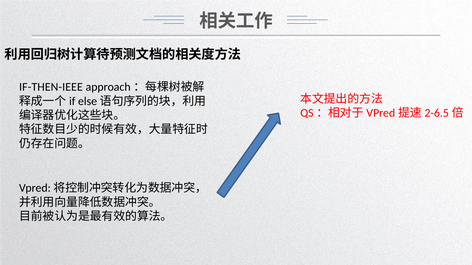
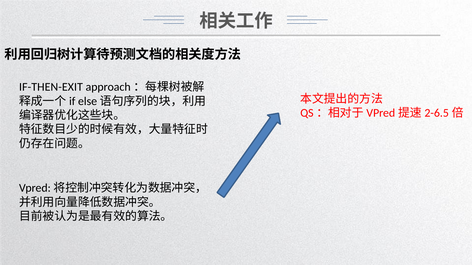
IF-THEN-IEEE: IF-THEN-IEEE -> IF-THEN-EXIT
